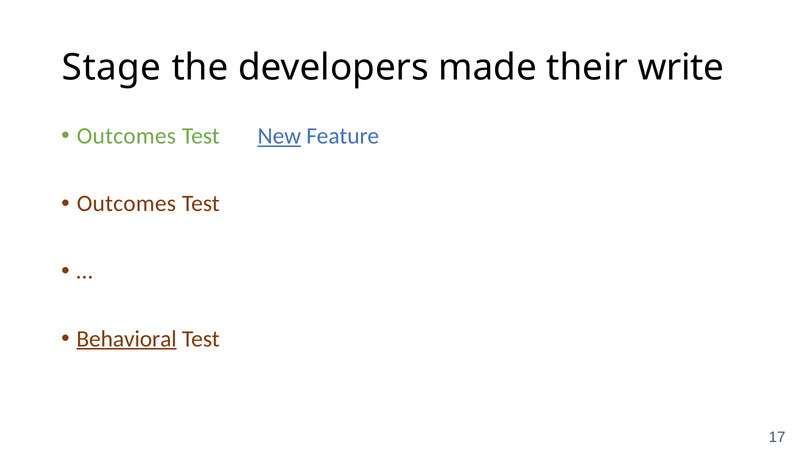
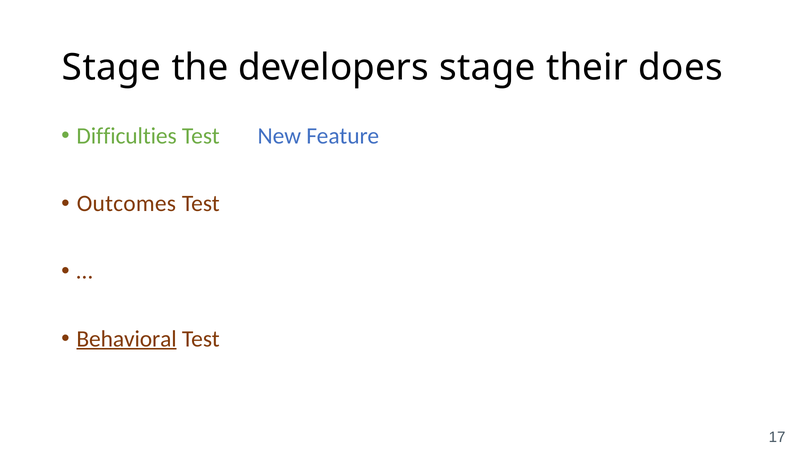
developers made: made -> stage
write: write -> does
Outcomes at (126, 136): Outcomes -> Difficulties
New underline: present -> none
